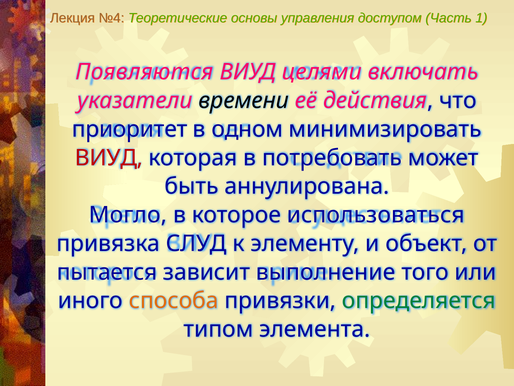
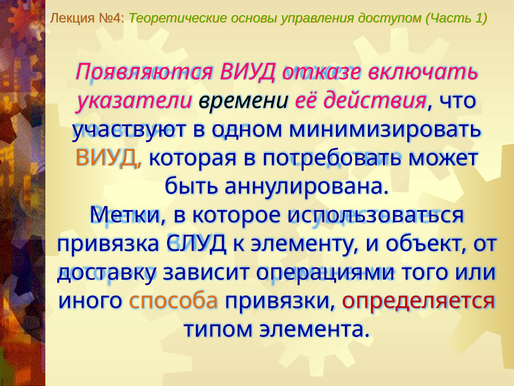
целями: целями -> отказе
приоритет: приоритет -> участвуют
ВИУД at (109, 158) colour: red -> orange
Могло: Могло -> Метки
пытается: пытается -> доставку
выполнение: выполнение -> операциями
определяется colour: green -> red
